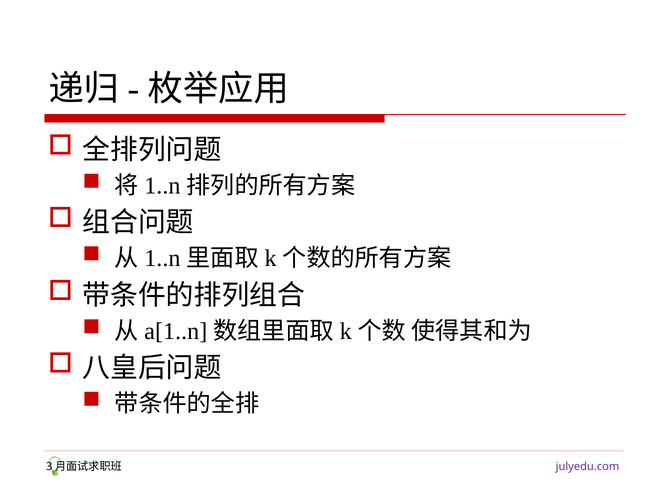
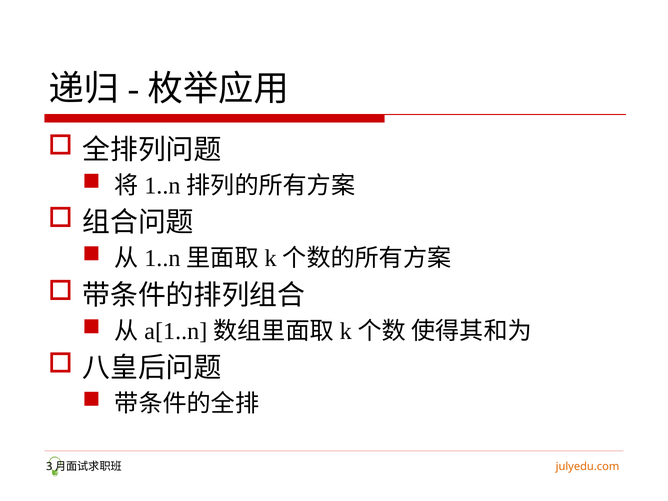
julyedu.com colour: purple -> orange
